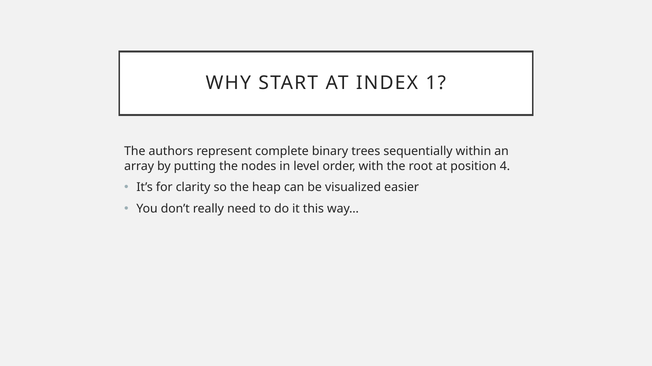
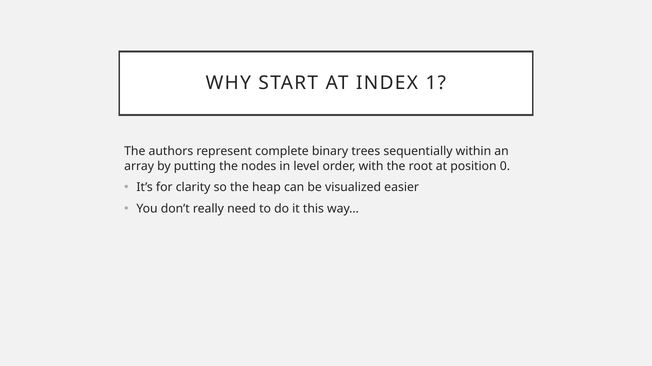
4: 4 -> 0
